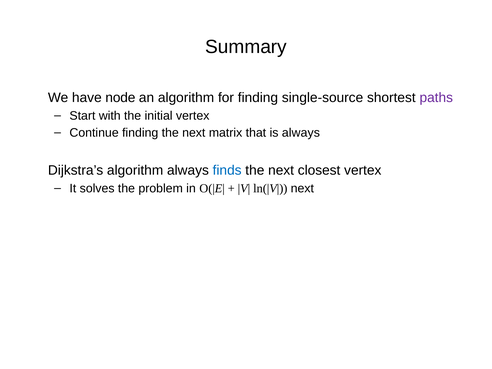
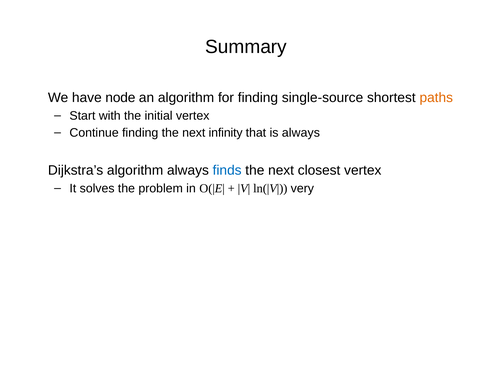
paths colour: purple -> orange
matrix: matrix -> infinity
next at (302, 188): next -> very
